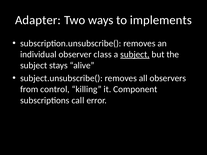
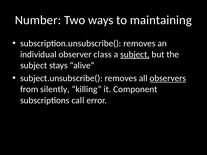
Adapter: Adapter -> Number
implements: implements -> maintaining
observers underline: none -> present
control: control -> silently
